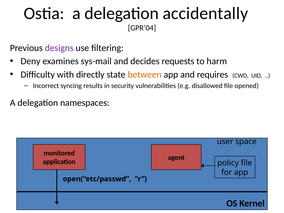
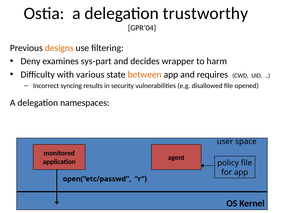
accidentally: accidentally -> trustworthy
designs colour: purple -> orange
sys-mail: sys-mail -> sys-part
requests: requests -> wrapper
directly: directly -> various
